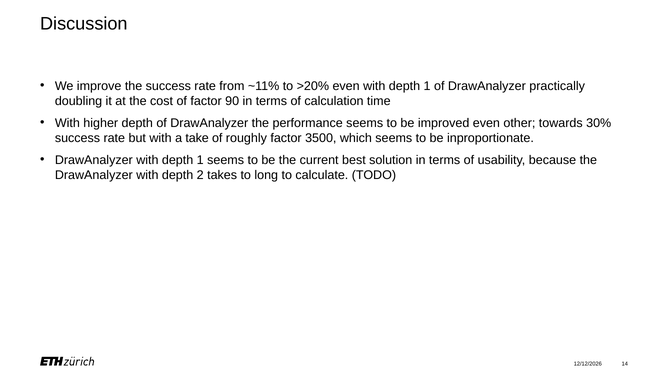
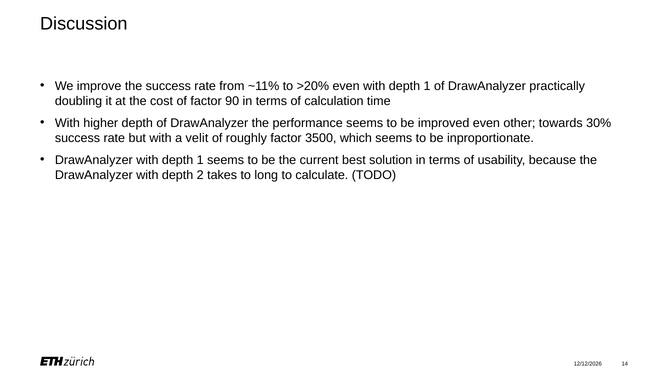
take: take -> velit
